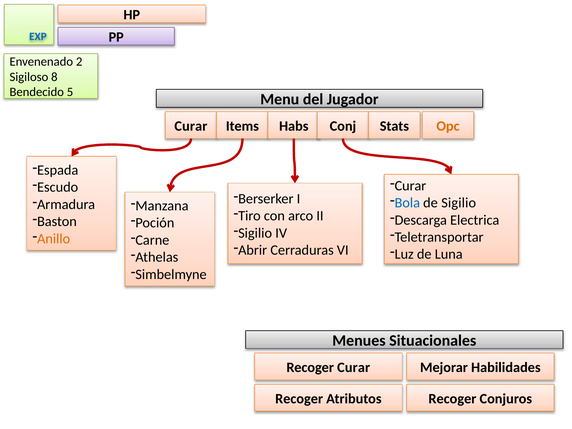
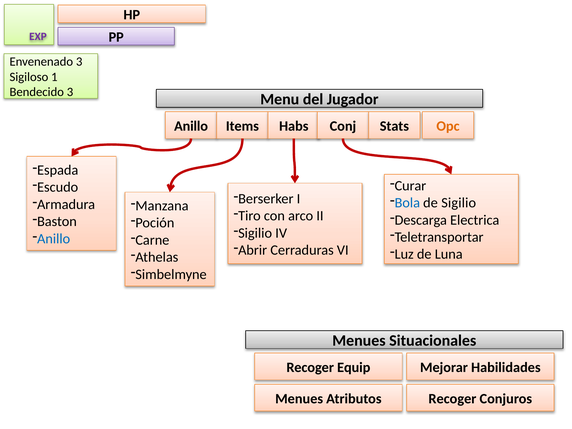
EXP colour: blue -> purple
Envenenado 2: 2 -> 3
8: 8 -> 1
Bendecido 5: 5 -> 3
Curar at (191, 126): Curar -> Anillo
Anillo at (54, 239) colour: orange -> blue
Recoger Curar: Curar -> Equip
Recoger at (299, 399): Recoger -> Menues
